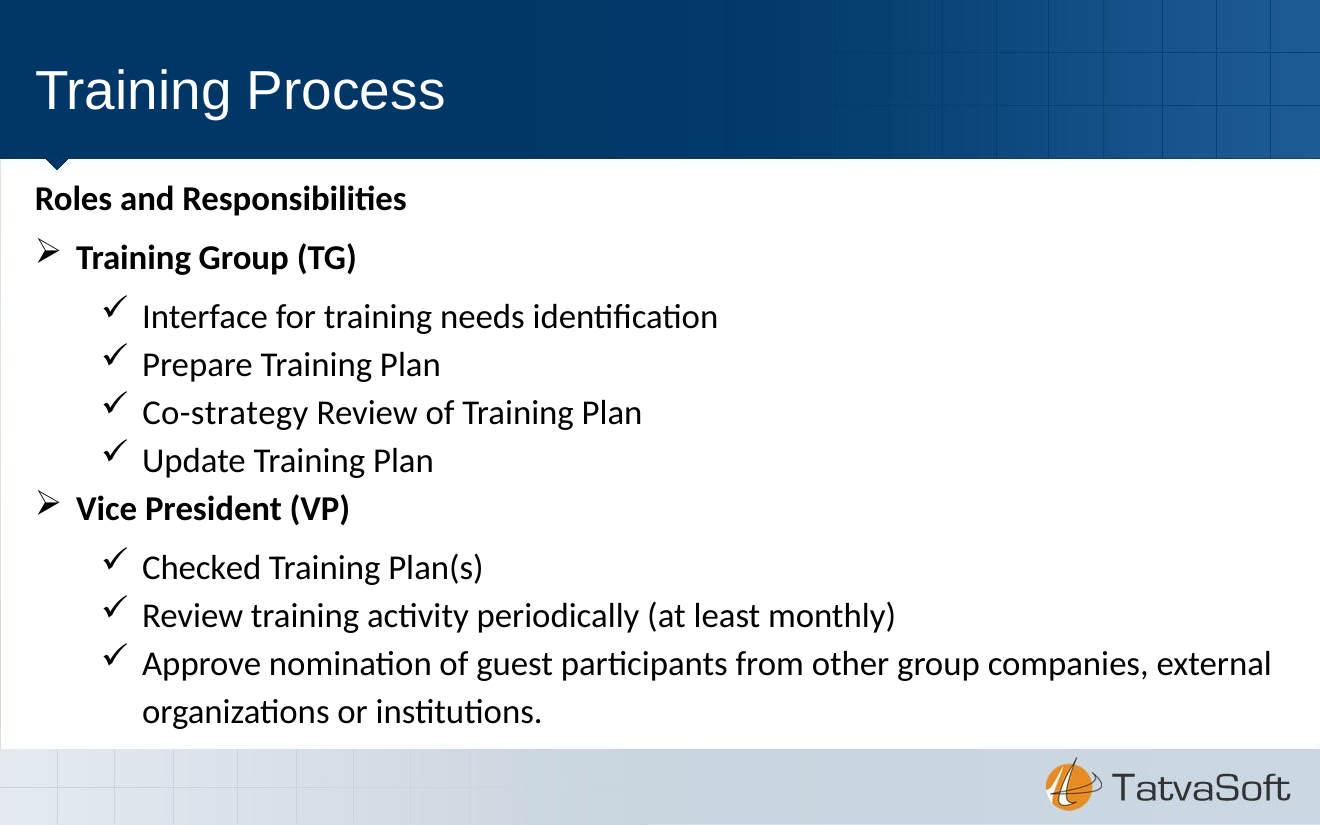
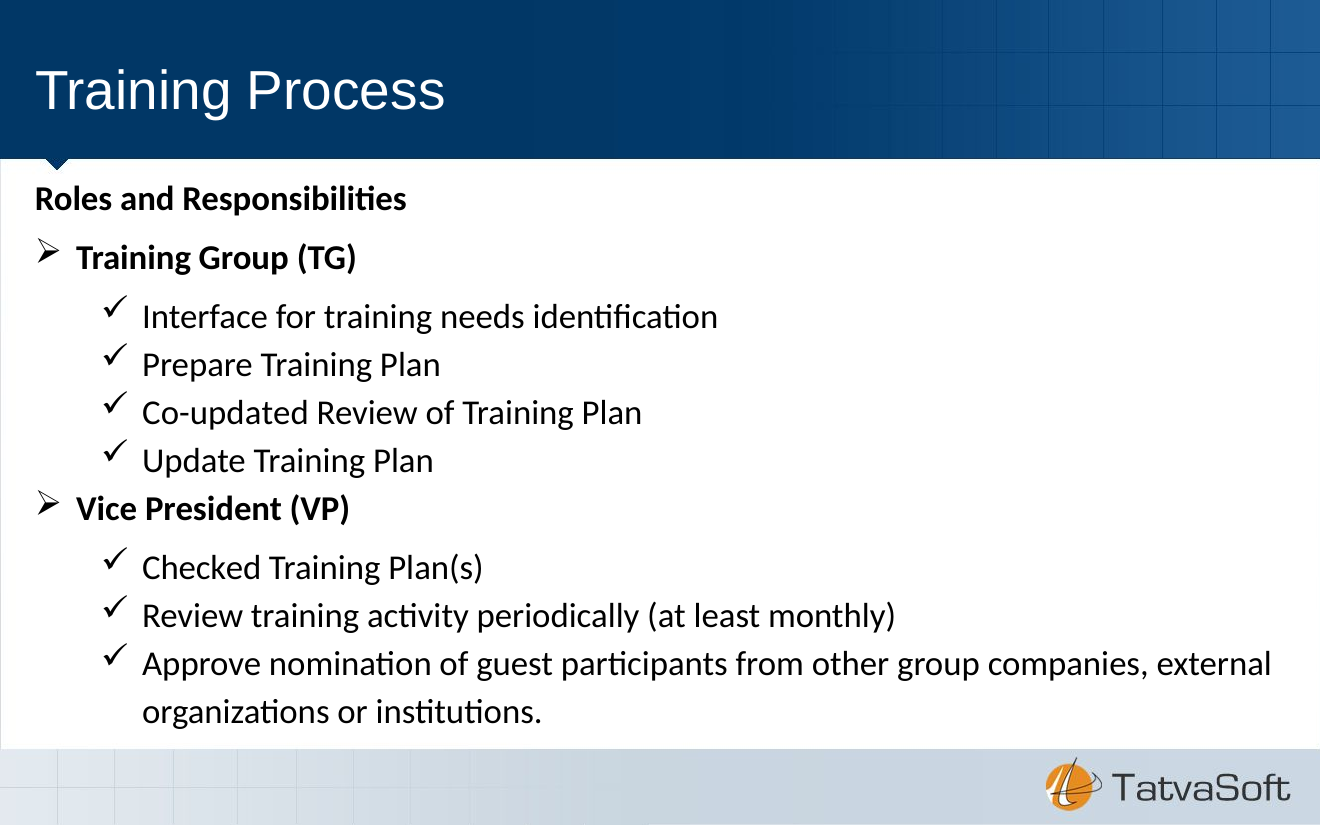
Co-strategy: Co-strategy -> Co-updated
